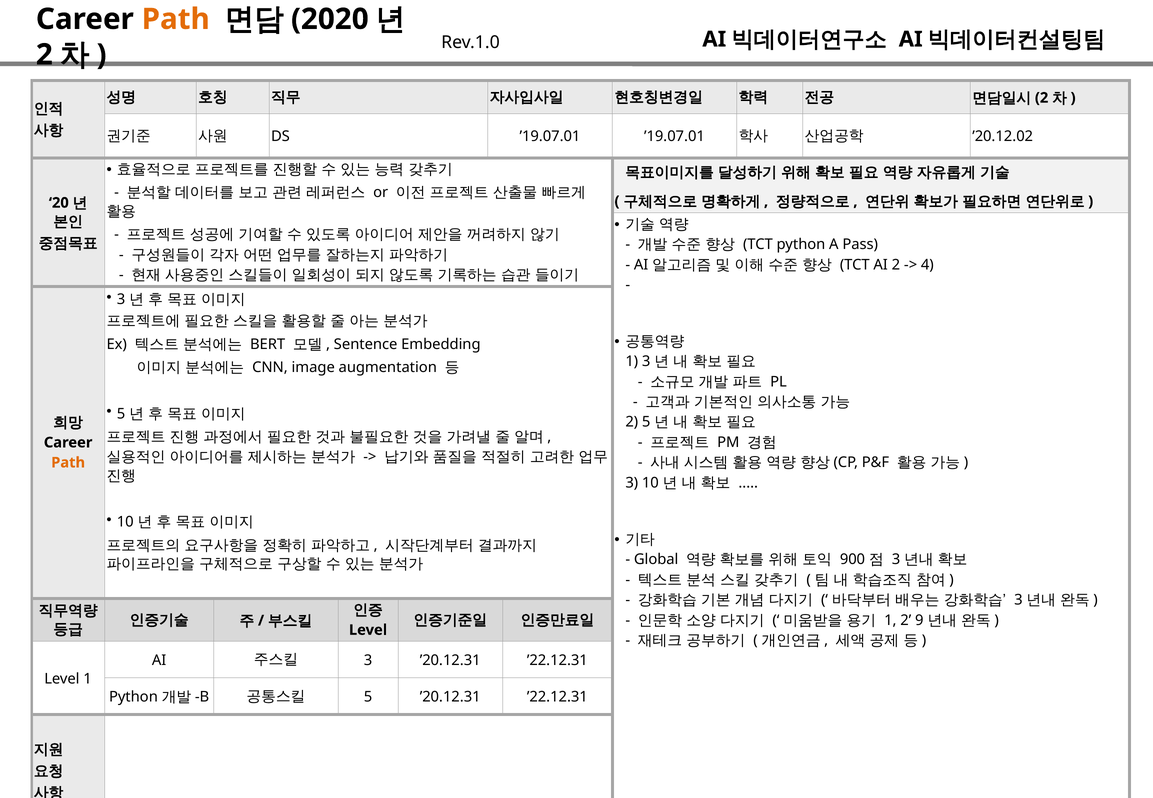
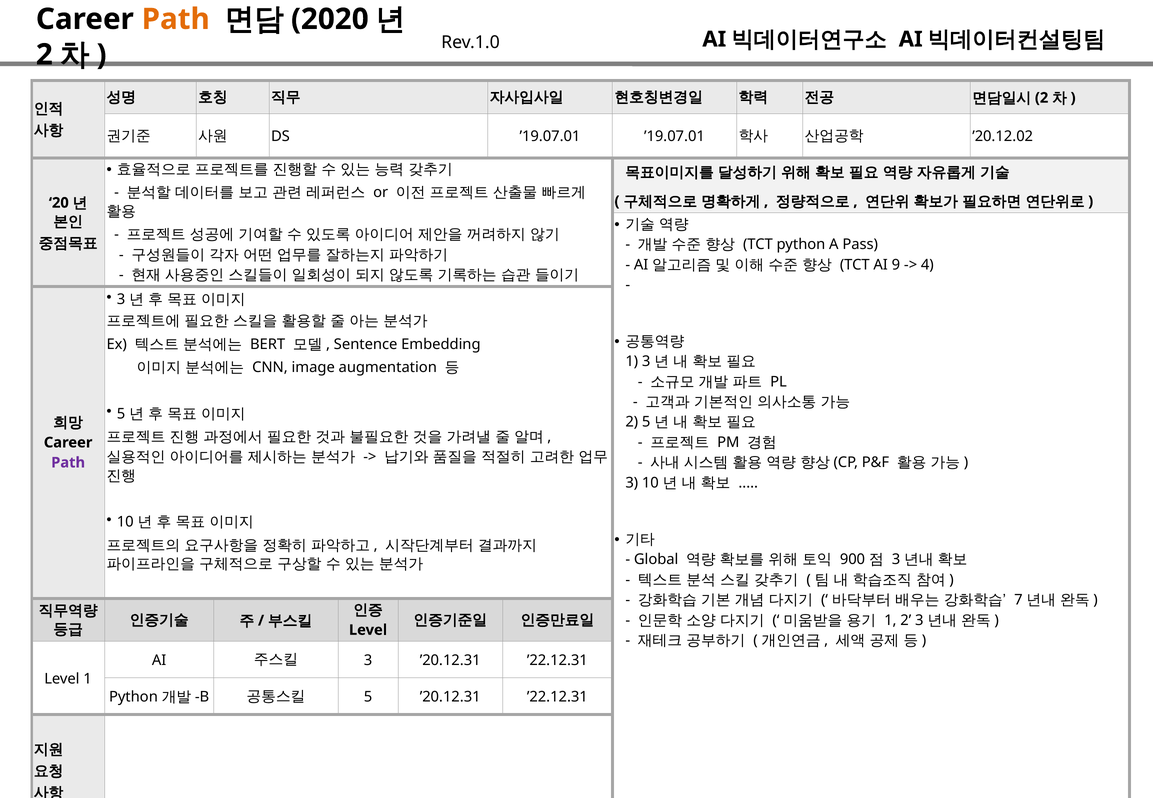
AI 2: 2 -> 9
Path at (68, 463) colour: orange -> purple
3 at (1018, 600): 3 -> 7
2 9: 9 -> 3
